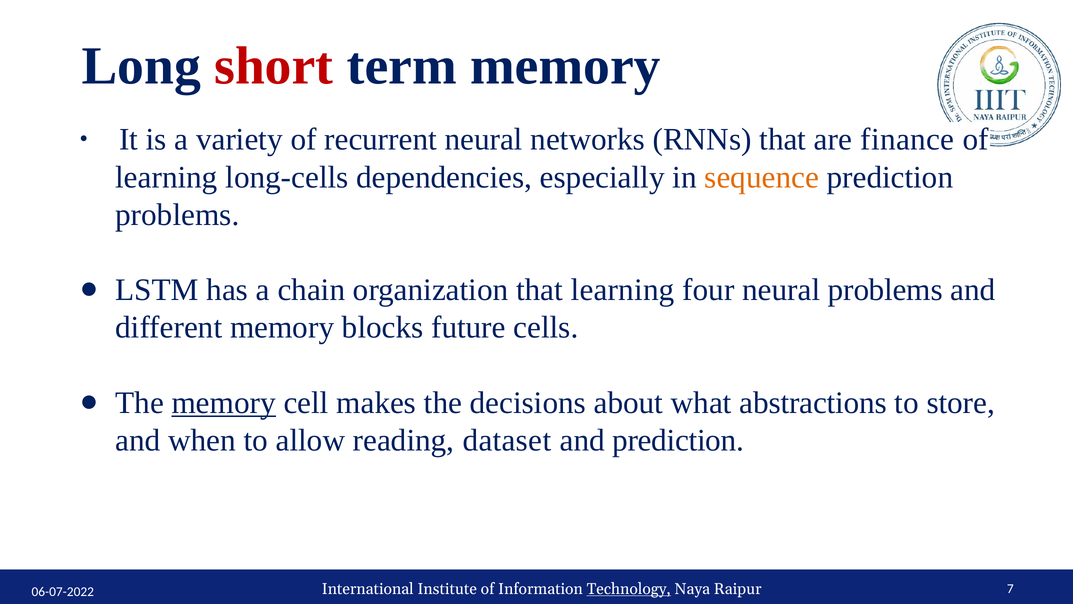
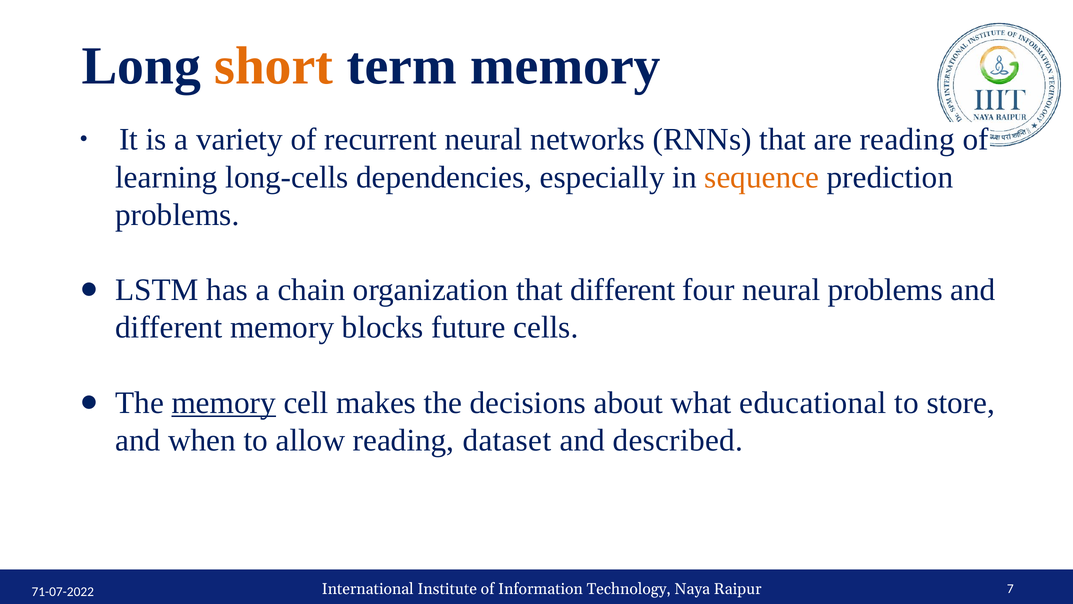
short colour: red -> orange
are finance: finance -> reading
that learning: learning -> different
abstractions: abstractions -> educational
and prediction: prediction -> described
06-07-2022: 06-07-2022 -> 71-07-2022
Technology underline: present -> none
